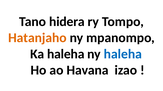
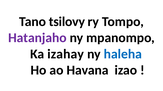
hidera: hidera -> tsilovy
Hatanjaho colour: orange -> purple
Ka haleha: haleha -> izahay
